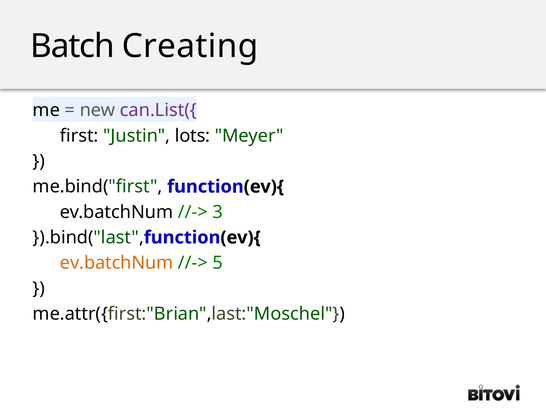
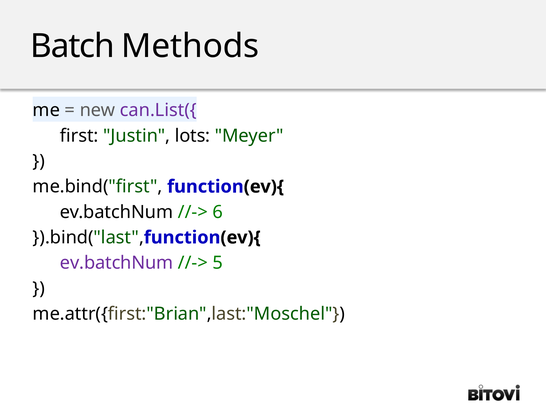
Creating: Creating -> Methods
3: 3 -> 6
ev.batchNum at (117, 263) colour: orange -> purple
